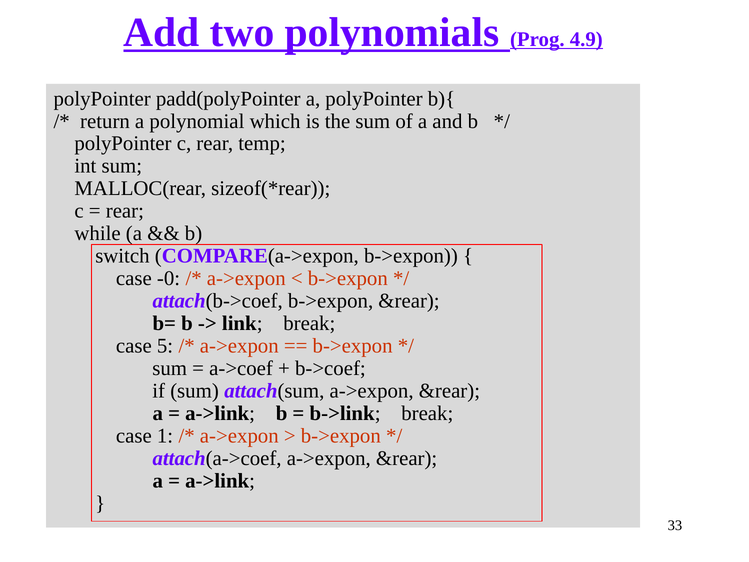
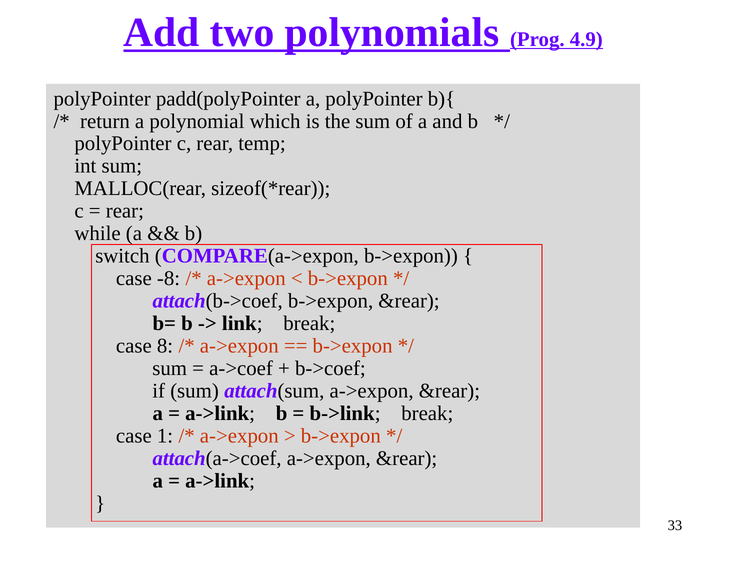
-0: -0 -> -8
5: 5 -> 8
